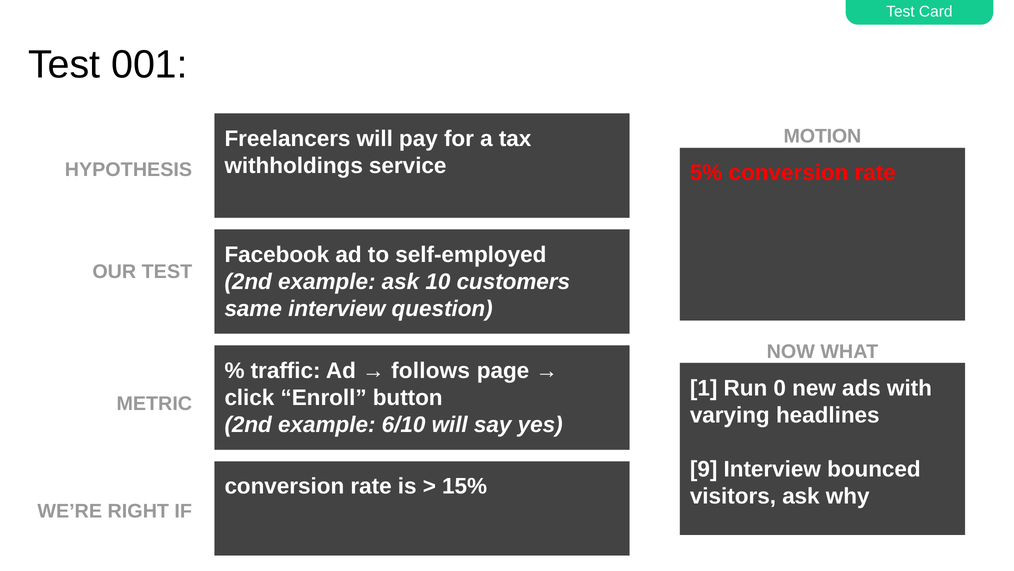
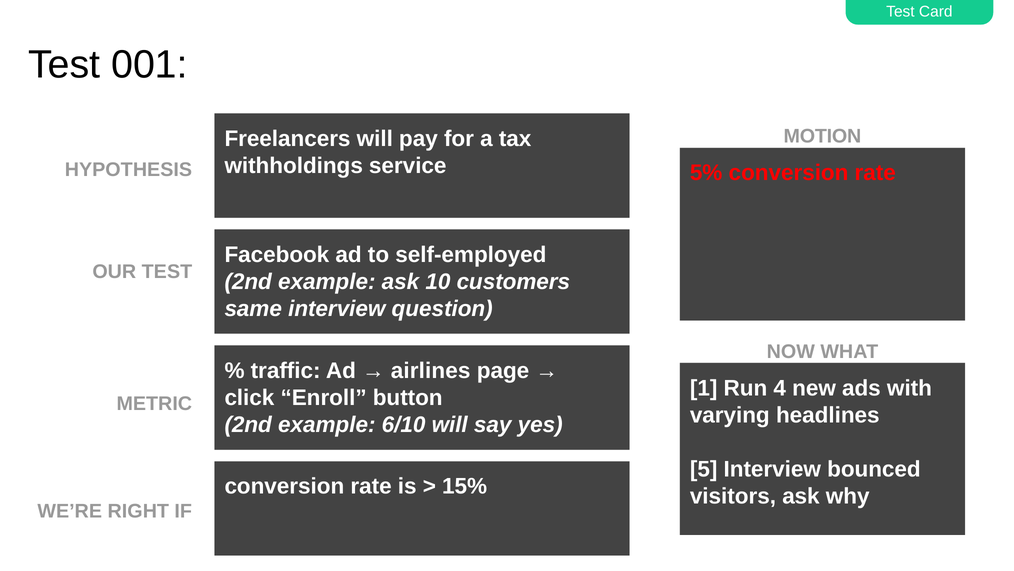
follows: follows -> airlines
0: 0 -> 4
9: 9 -> 5
